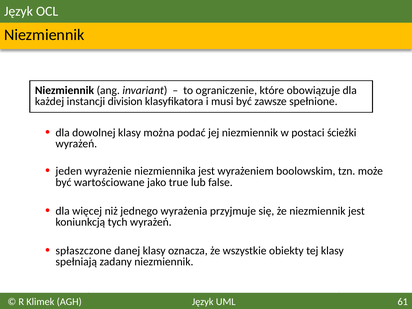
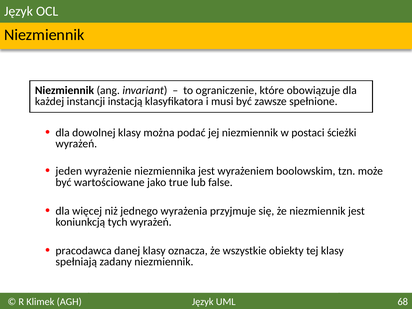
division: division -> instacją
spłaszczone: spłaszczone -> pracodawca
61: 61 -> 68
